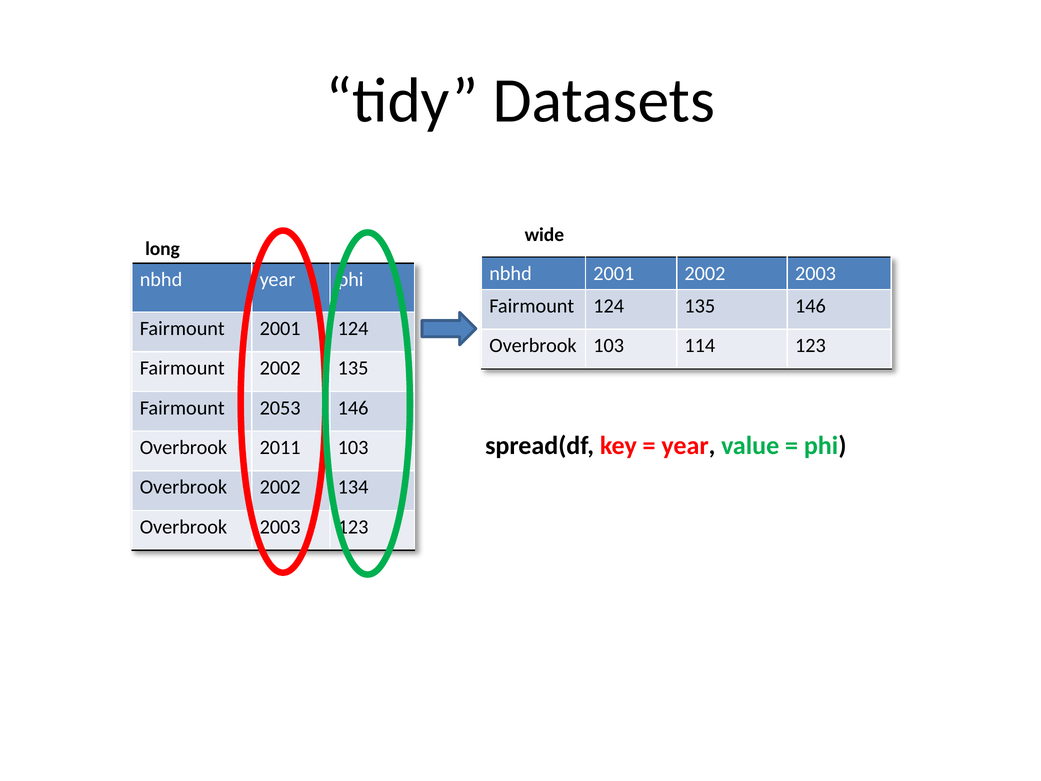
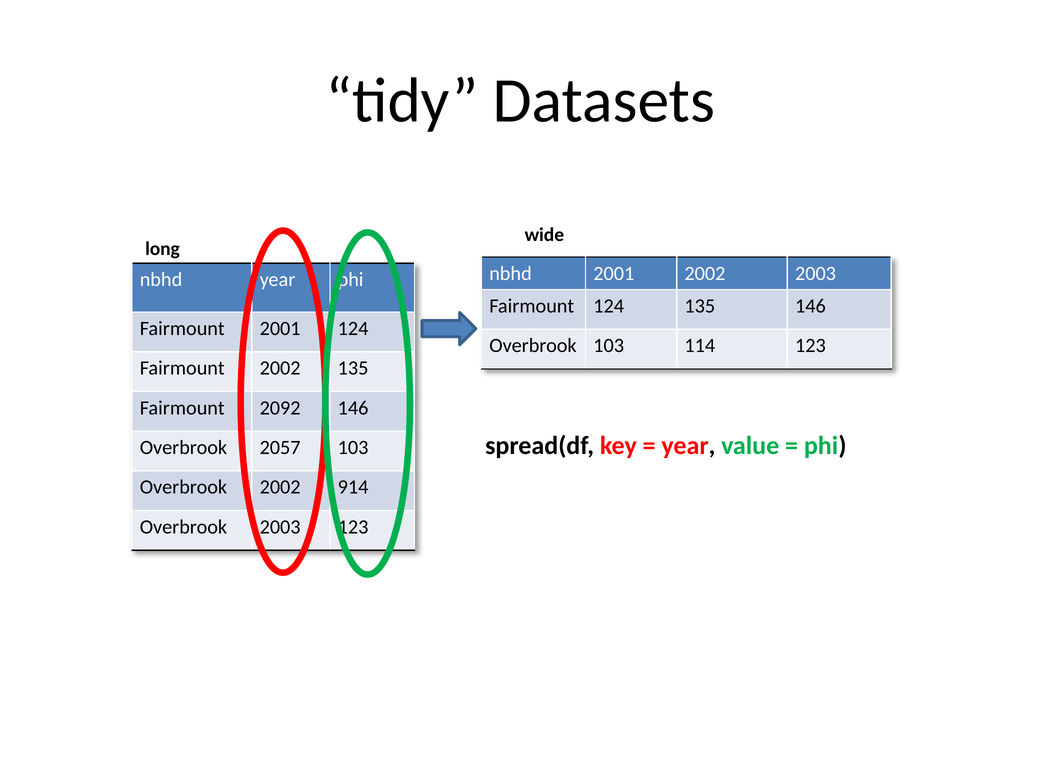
2053: 2053 -> 2092
2011: 2011 -> 2057
134: 134 -> 914
